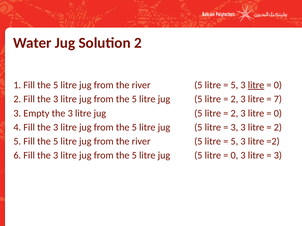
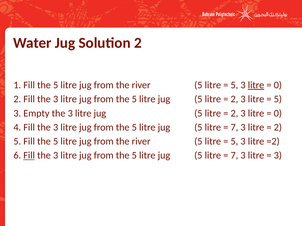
7 at (278, 99): 7 -> 5
3 at (234, 128): 3 -> 7
Fill at (29, 156) underline: none -> present
0 at (234, 156): 0 -> 7
